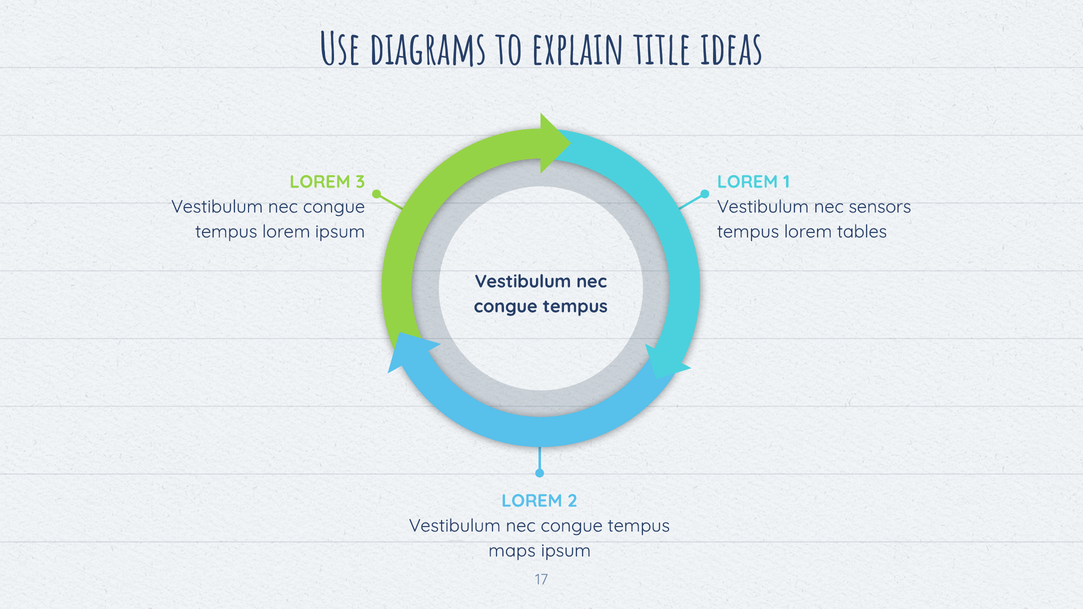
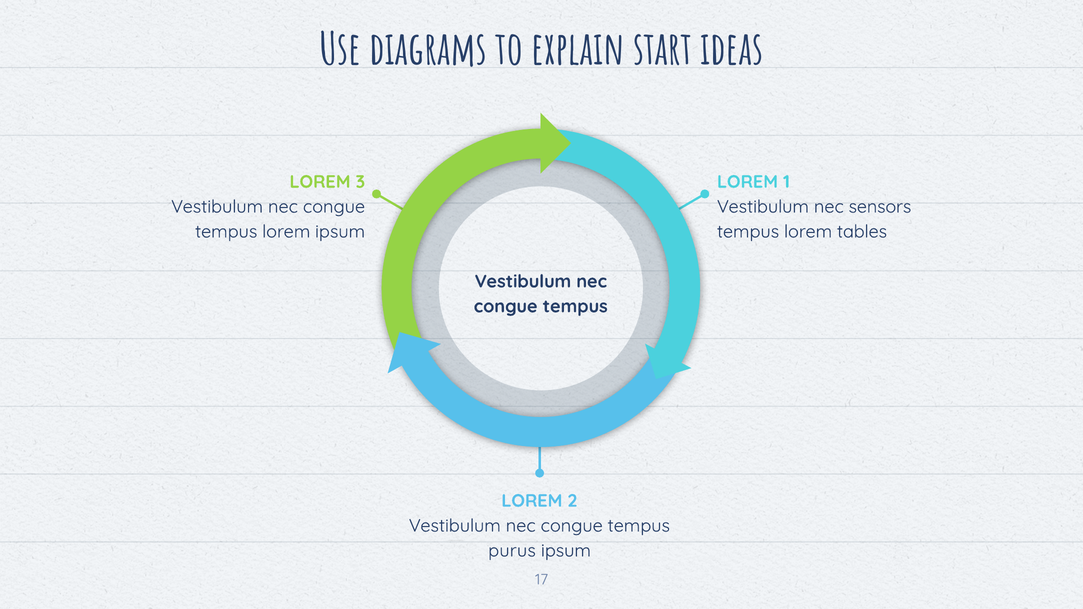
title: title -> start
maps: maps -> purus
